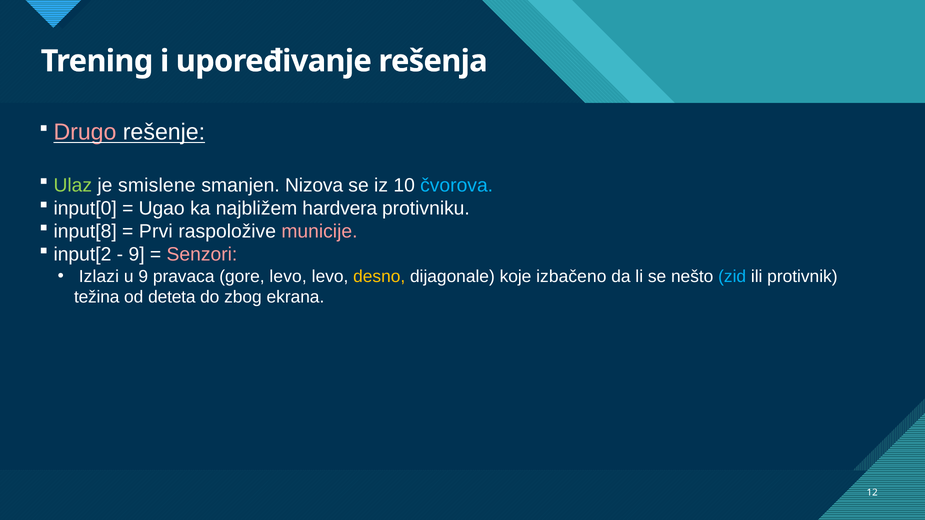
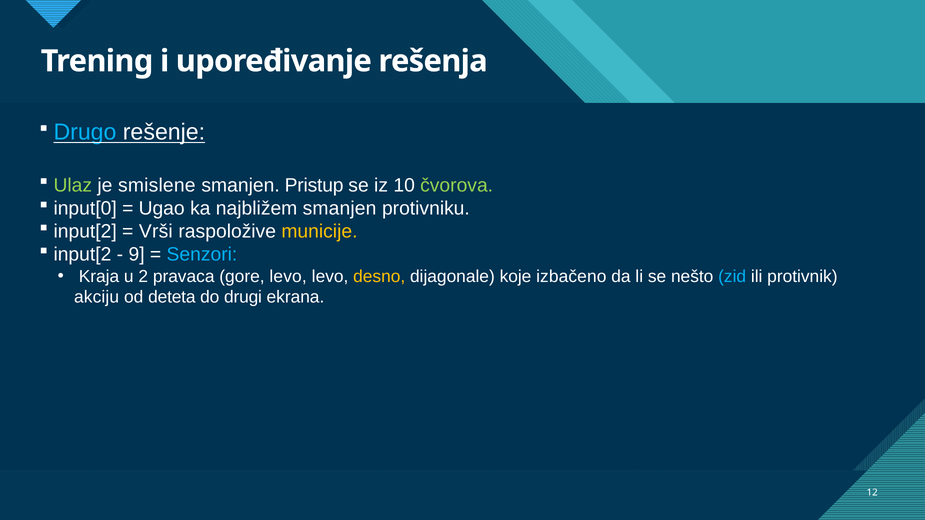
Drugo colour: pink -> light blue
Nizova: Nizova -> Pristup
čvorova colour: light blue -> light green
najbližem hardvera: hardvera -> smanjen
input[8 at (85, 232): input[8 -> input[2
Prvi: Prvi -> Vrši
municije colour: pink -> yellow
Senzori colour: pink -> light blue
Izlazi: Izlazi -> Kraja
u 9: 9 -> 2
težina: težina -> akciju
zbog: zbog -> drugi
